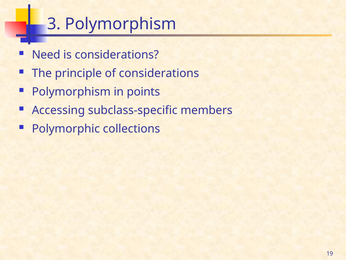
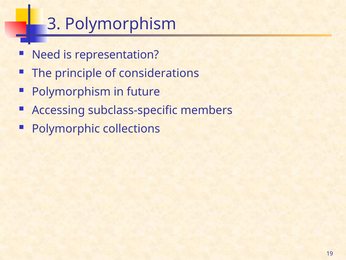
is considerations: considerations -> representation
points: points -> future
